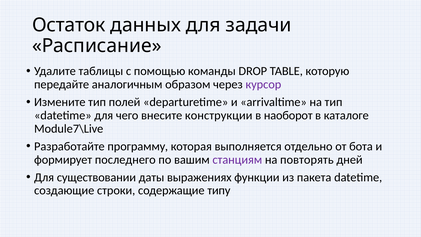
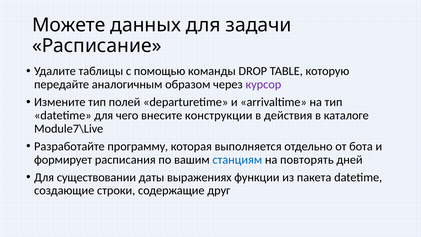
Остаток: Остаток -> Можете
наоборот: наоборот -> действия
последнего: последнего -> расписания
станциям colour: purple -> blue
типу: типу -> друг
